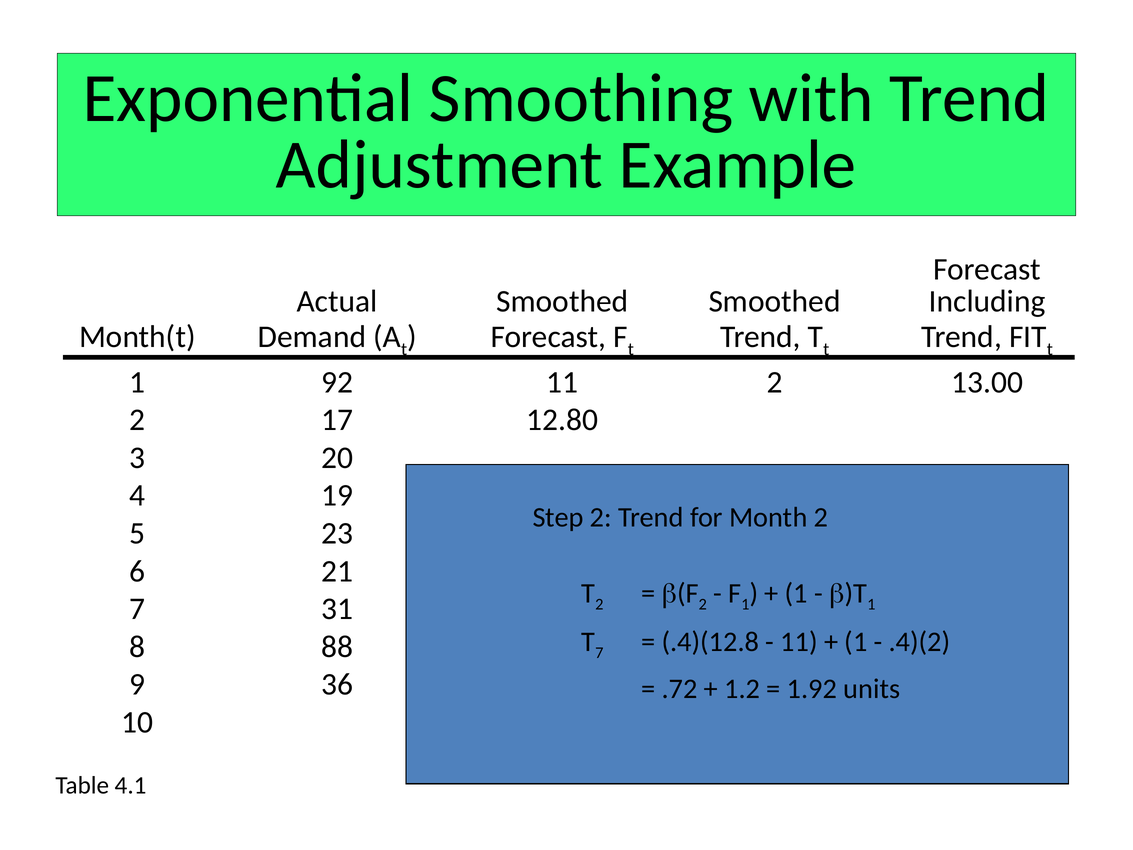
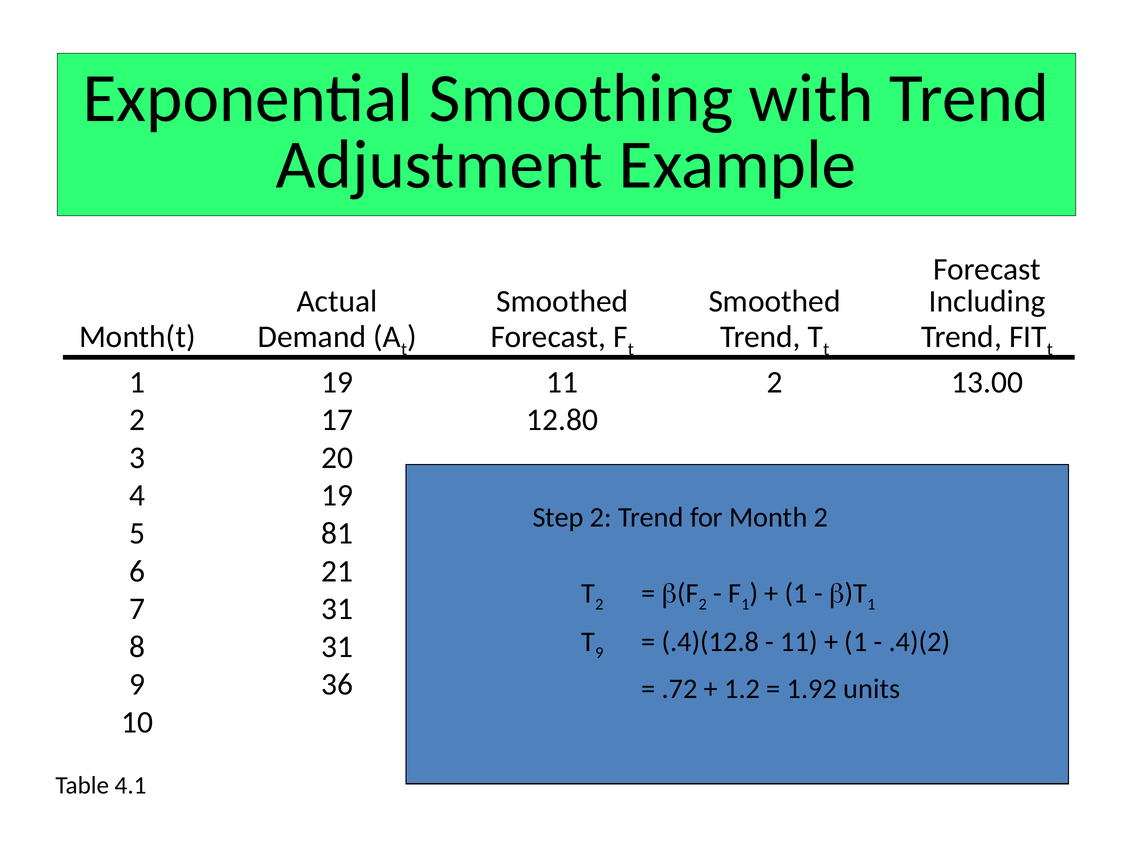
1 92: 92 -> 19
23: 23 -> 81
7 at (599, 653): 7 -> 9
8 88: 88 -> 31
